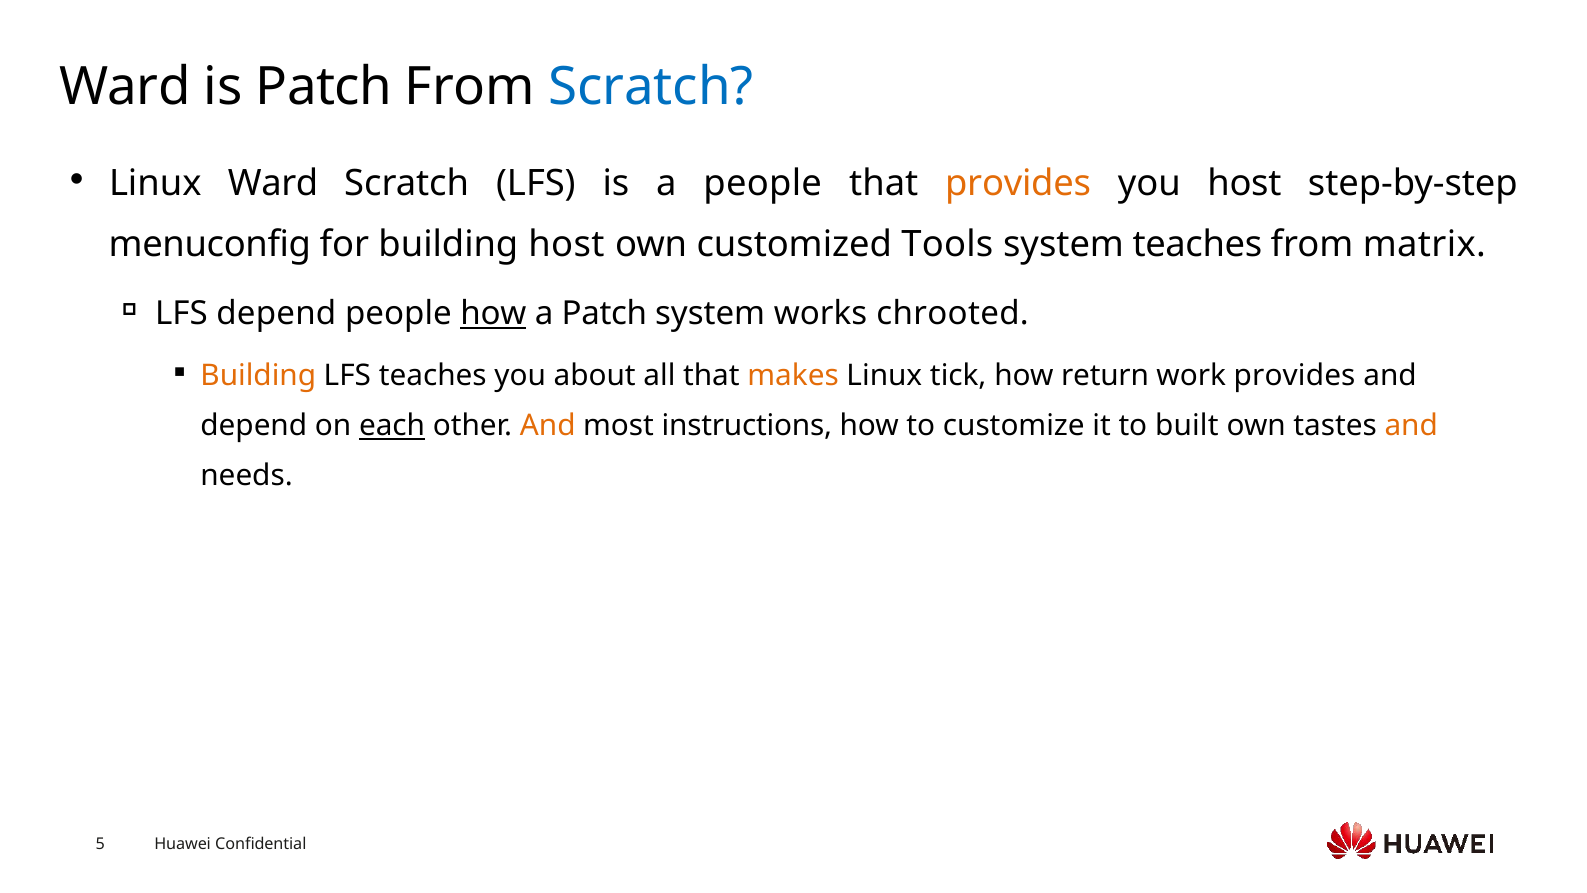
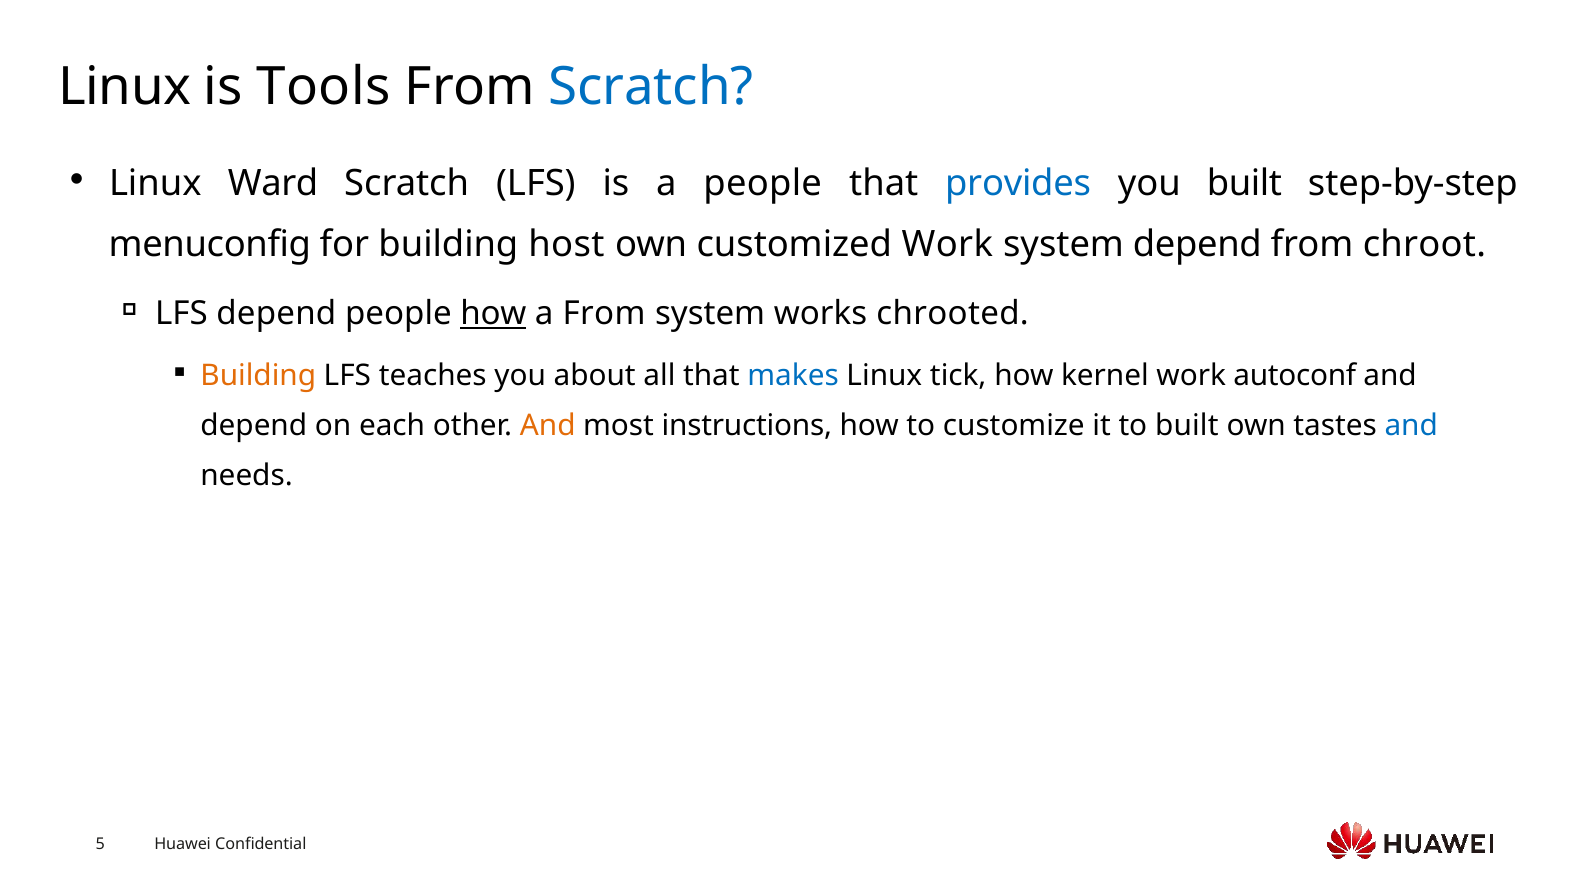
Ward at (125, 87): Ward -> Linux
is Patch: Patch -> Tools
provides at (1018, 183) colour: orange -> blue
you host: host -> built
customized Tools: Tools -> Work
system teaches: teaches -> depend
matrix: matrix -> chroot
a Patch: Patch -> From
makes colour: orange -> blue
return: return -> kernel
work provides: provides -> autoconf
each underline: present -> none
and at (1411, 426) colour: orange -> blue
